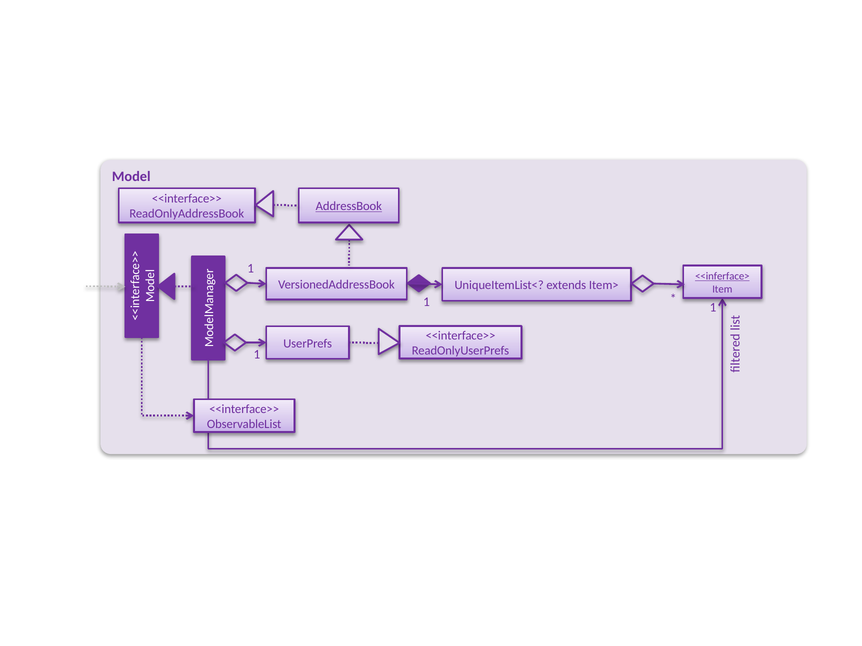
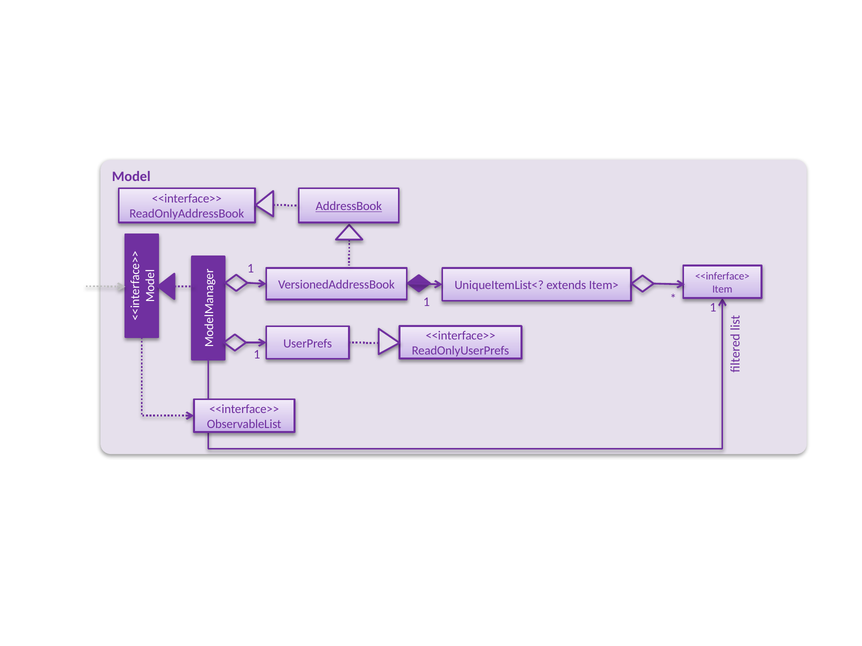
<<inferface> underline: present -> none
